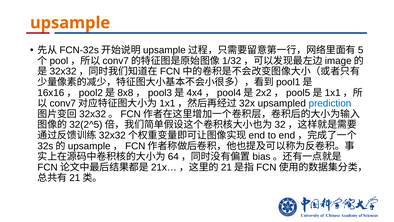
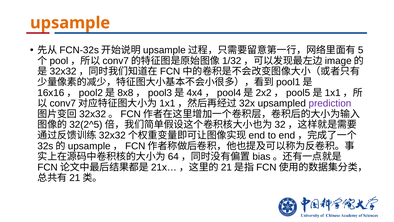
prediction colour: blue -> purple
